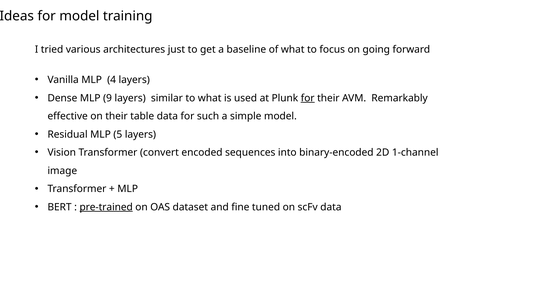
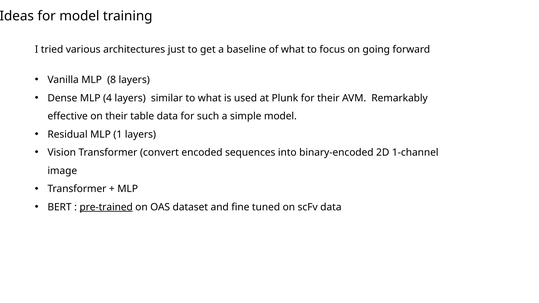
4: 4 -> 8
9: 9 -> 4
for at (308, 98) underline: present -> none
5: 5 -> 1
